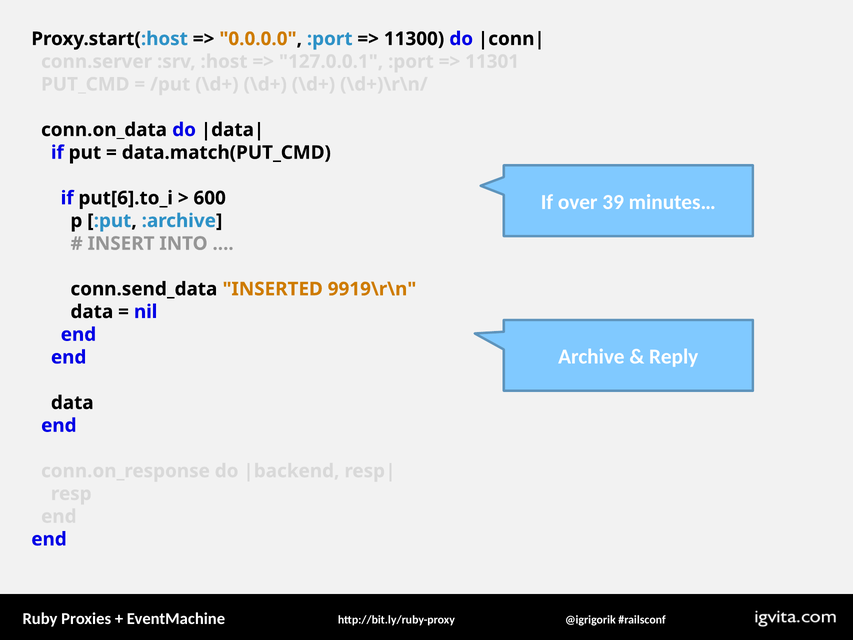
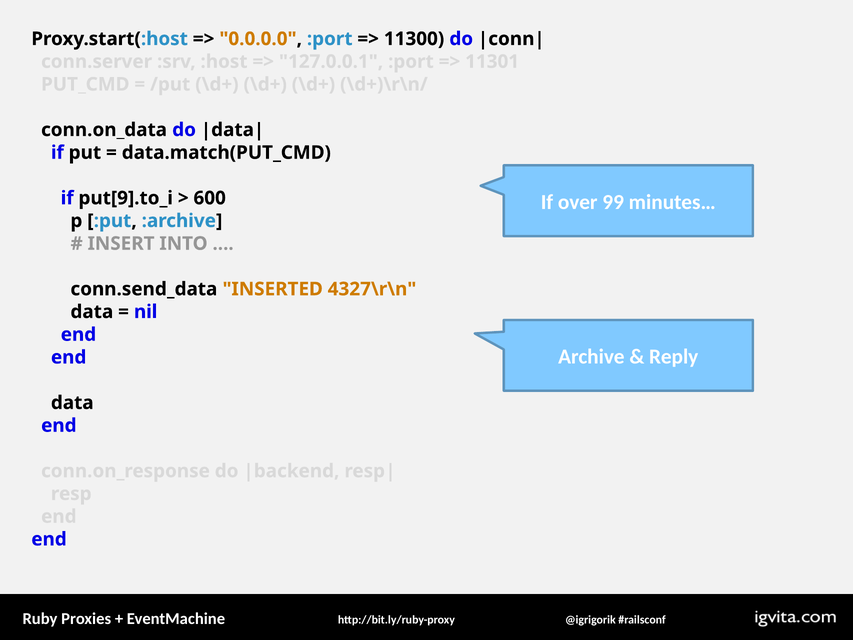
39: 39 -> 99
put[6].to_i: put[6].to_i -> put[9].to_i
9919\r\n: 9919\r\n -> 4327\r\n
